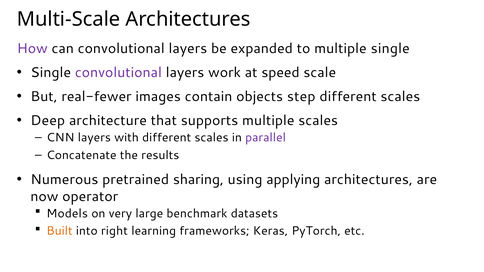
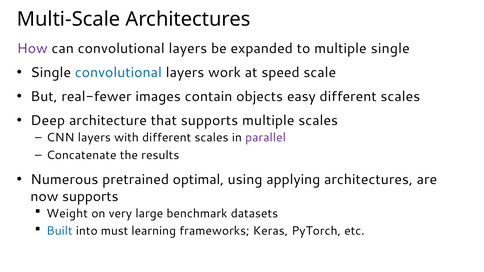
convolutional at (118, 73) colour: purple -> blue
step: step -> easy
sharing: sharing -> optimal
now operator: operator -> supports
Models: Models -> Weight
Built colour: orange -> blue
right: right -> must
